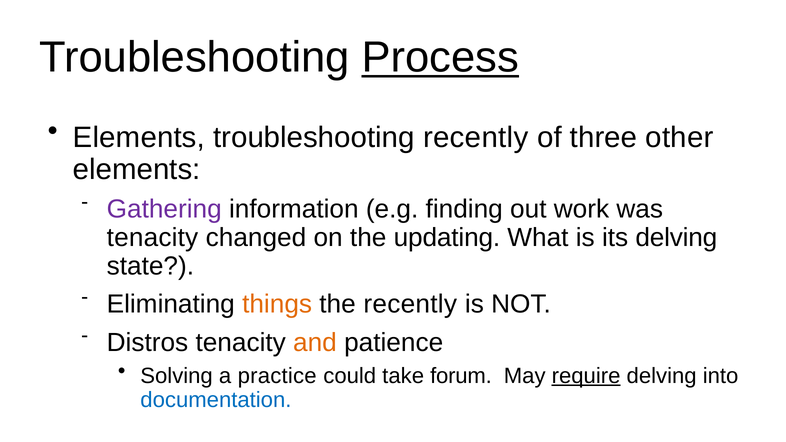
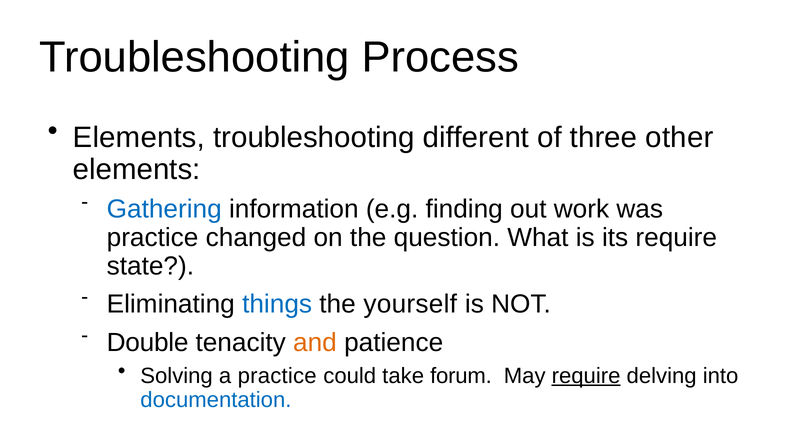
Process underline: present -> none
troubleshooting recently: recently -> different
Gathering colour: purple -> blue
tenacity at (152, 238): tenacity -> practice
updating: updating -> question
its delving: delving -> require
things colour: orange -> blue
the recently: recently -> yourself
Distros: Distros -> Double
